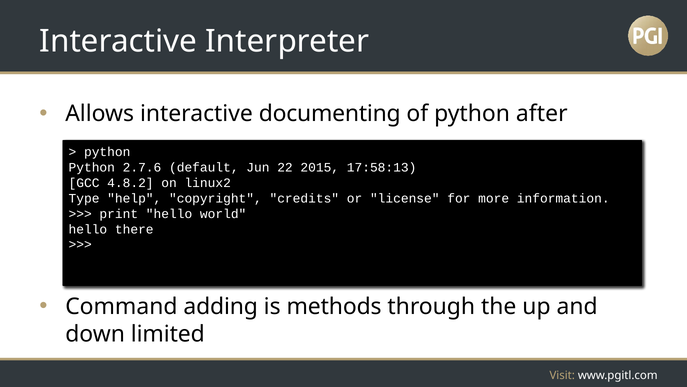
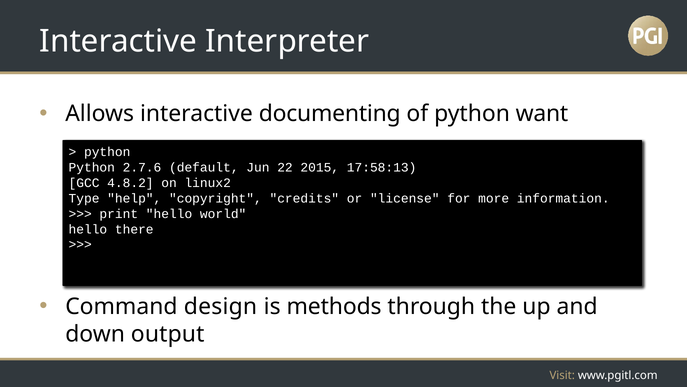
after: after -> want
adding: adding -> design
limited: limited -> output
